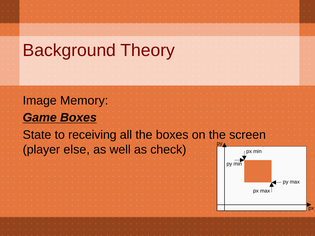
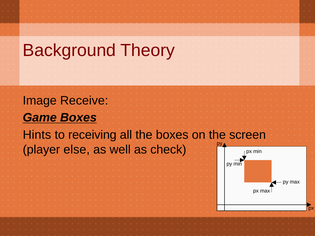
Memory: Memory -> Receive
State: State -> Hints
